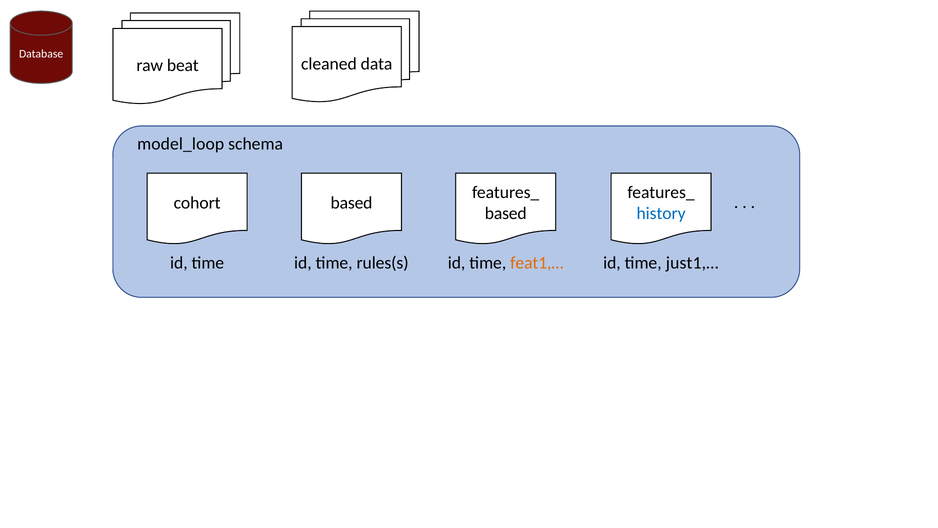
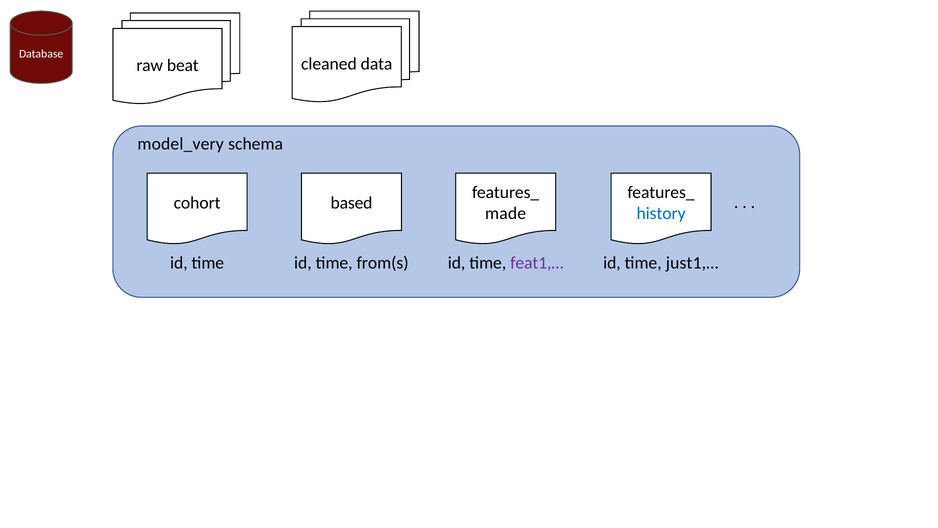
model_loop: model_loop -> model_very
based at (506, 213): based -> made
rules(s: rules(s -> from(s
feat1,… colour: orange -> purple
